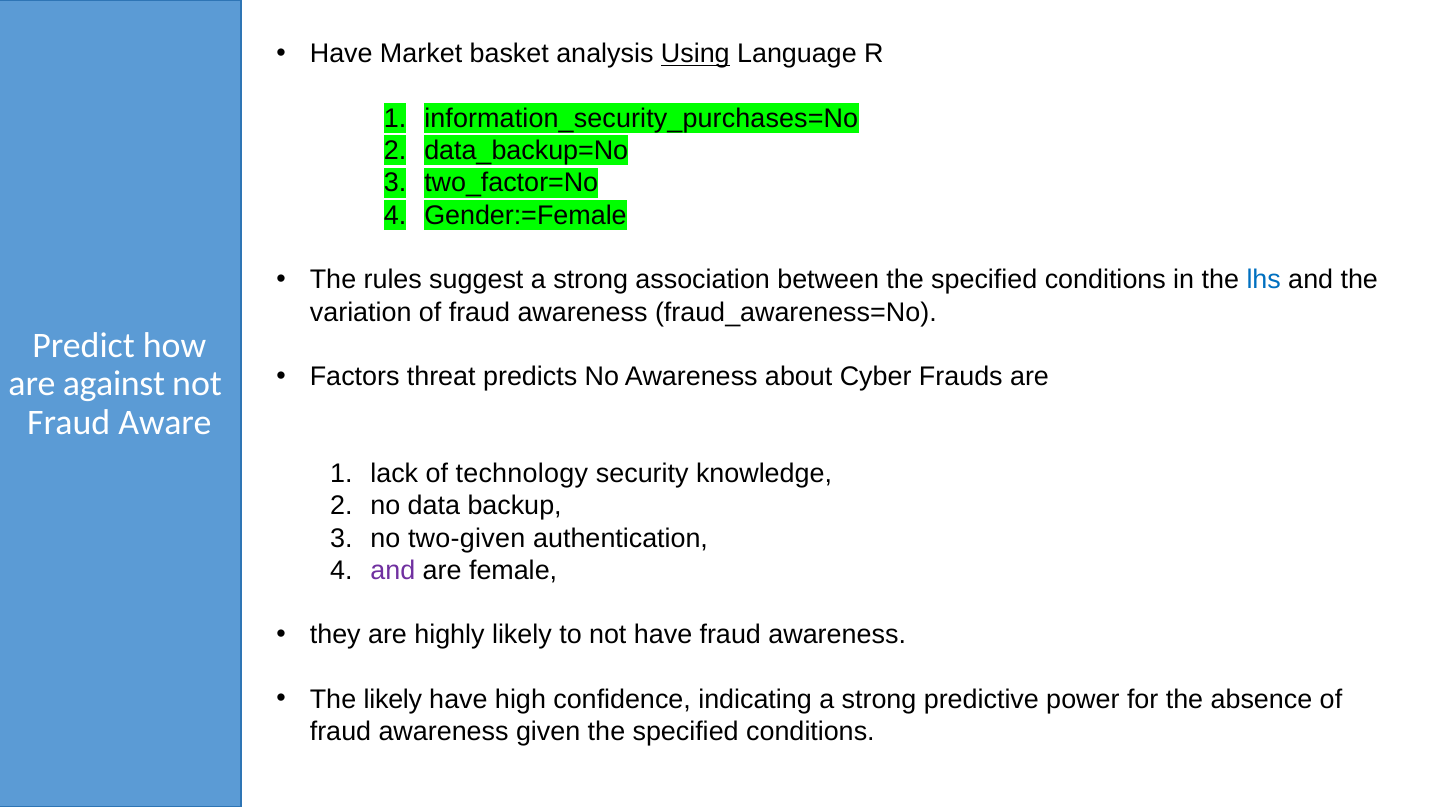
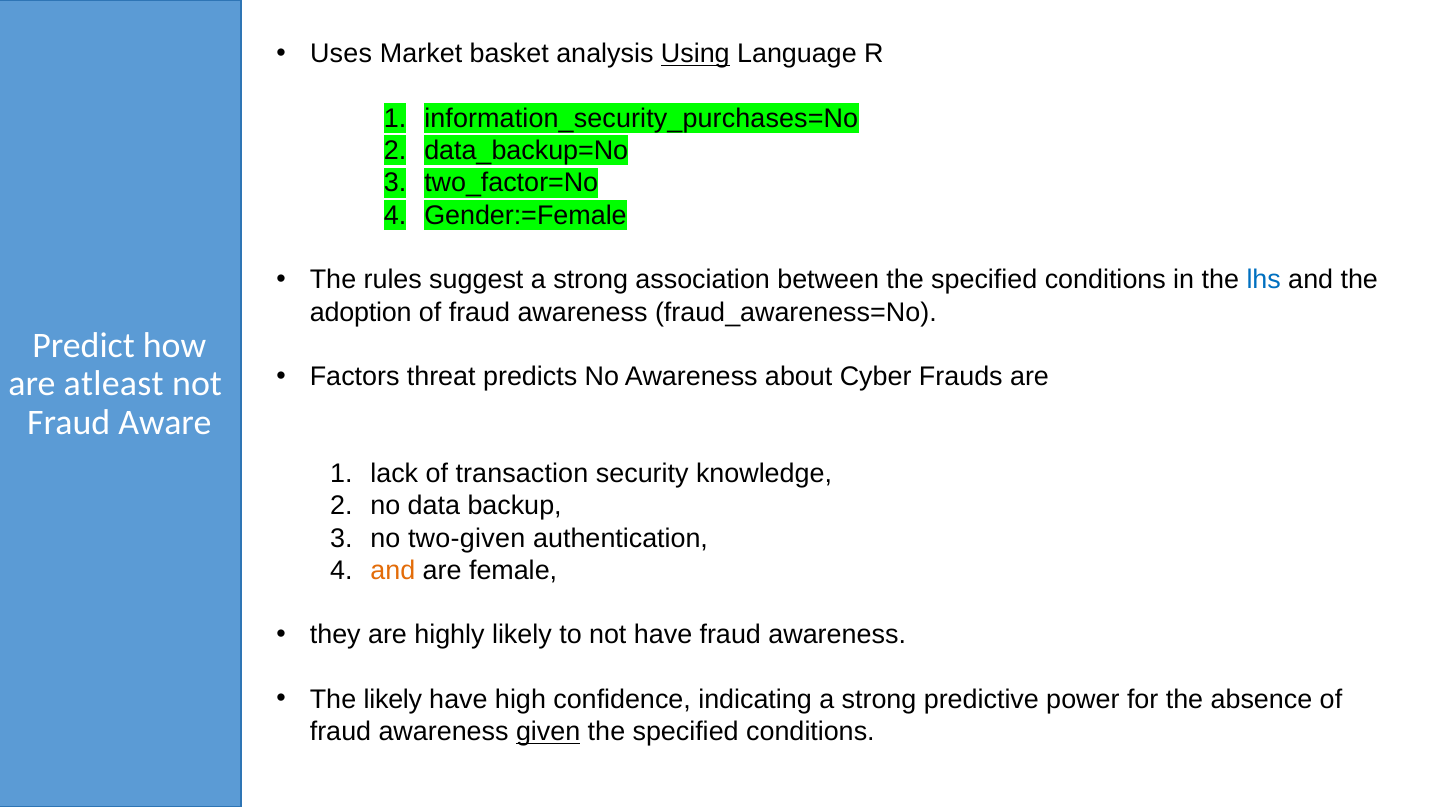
Have at (341, 54): Have -> Uses
variation: variation -> adoption
against: against -> atleast
technology: technology -> transaction
and at (393, 571) colour: purple -> orange
given underline: none -> present
